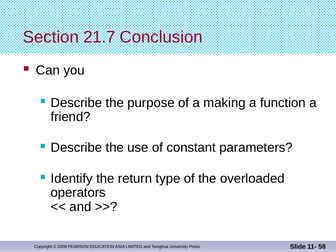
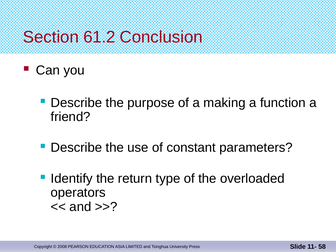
21.7: 21.7 -> 61.2
